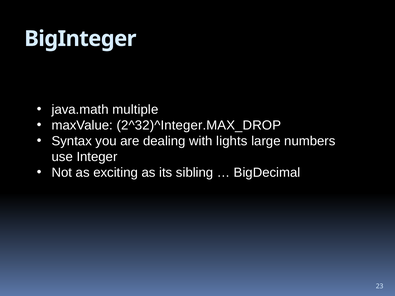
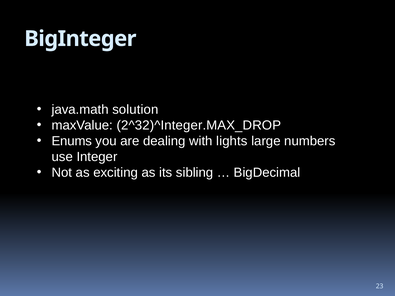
multiple: multiple -> solution
Syntax: Syntax -> Enums
